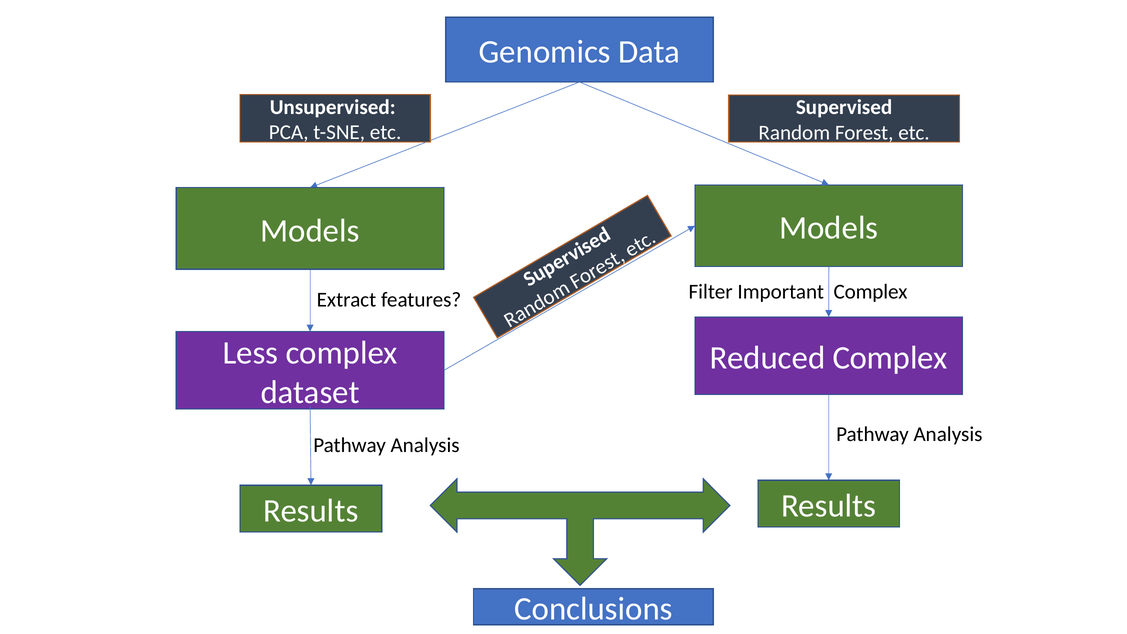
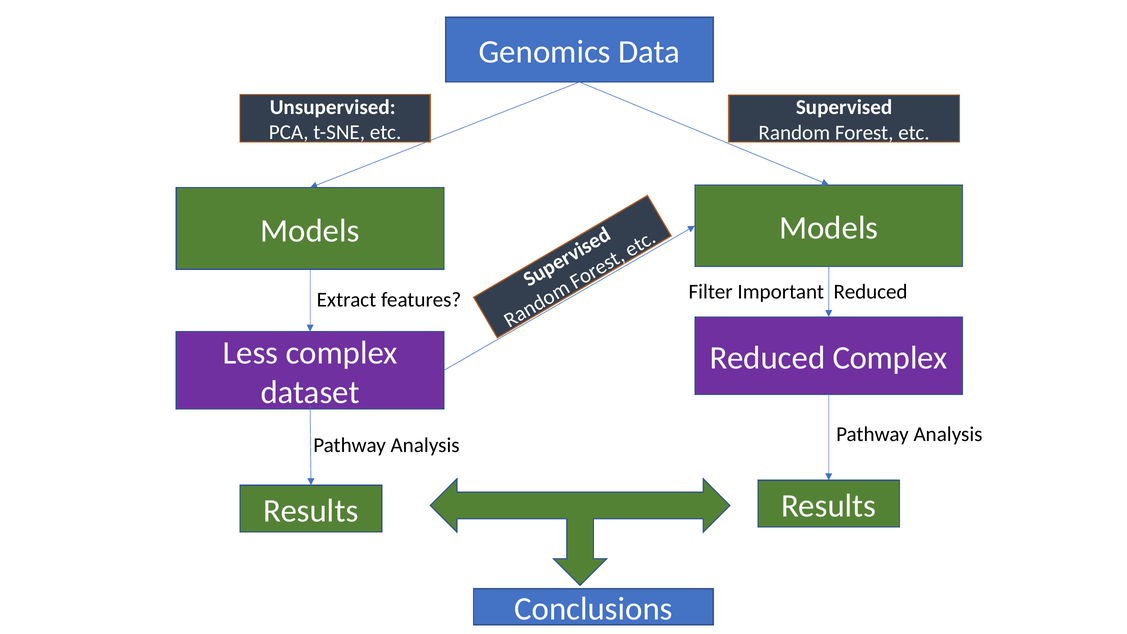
Important Complex: Complex -> Reduced
